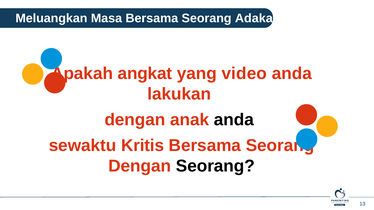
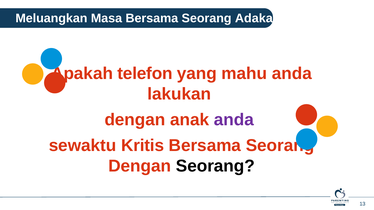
angkat: angkat -> telefon
video: video -> mahu
anda at (234, 120) colour: black -> purple
